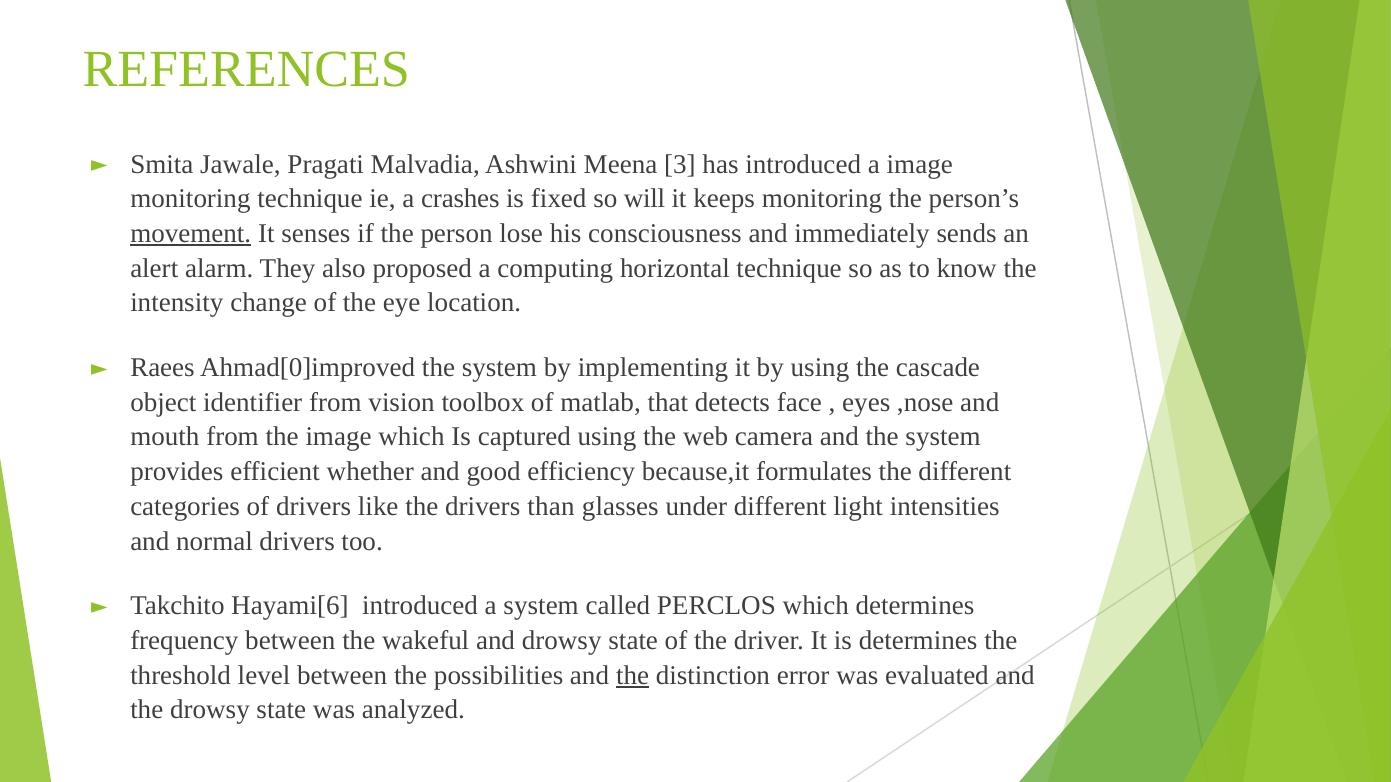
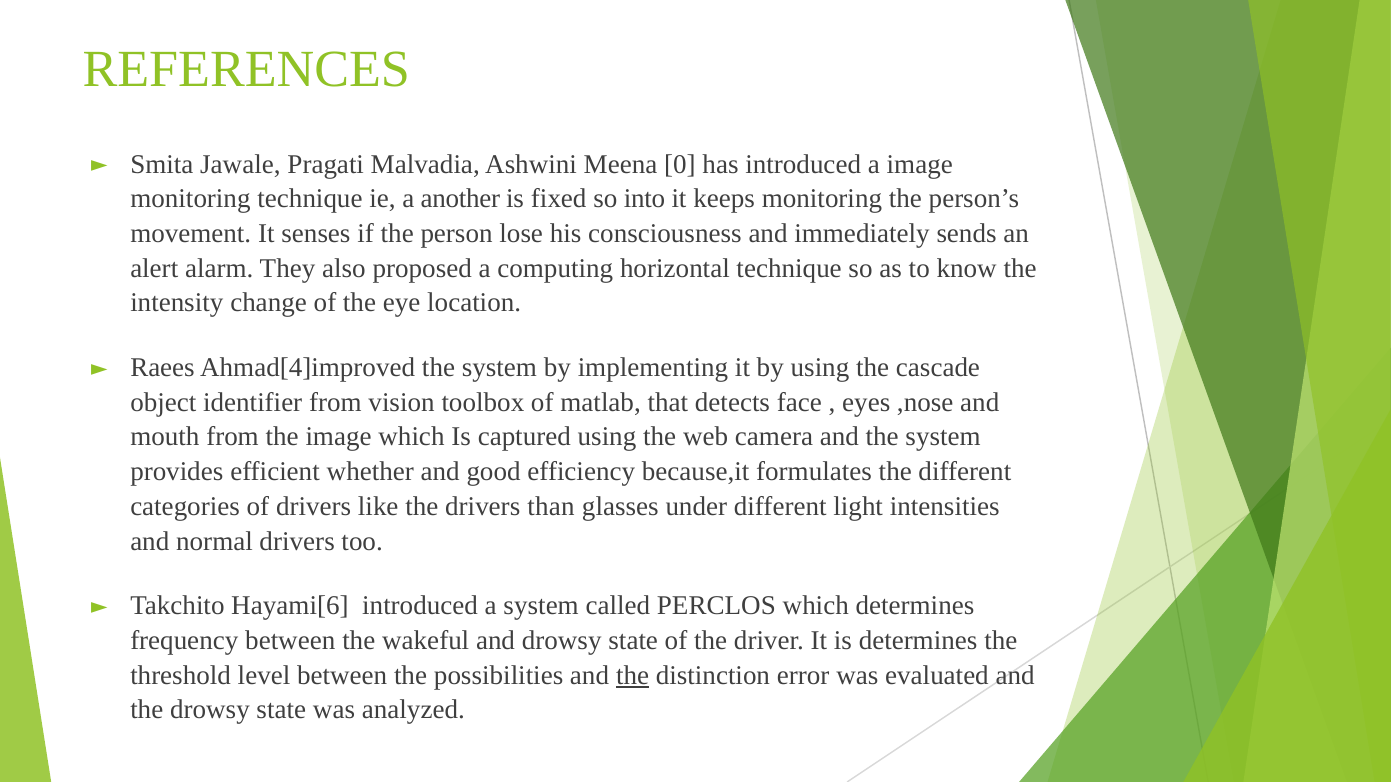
3: 3 -> 0
crashes: crashes -> another
will: will -> into
movement underline: present -> none
Ahmad[0]improved: Ahmad[0]improved -> Ahmad[4]improved
